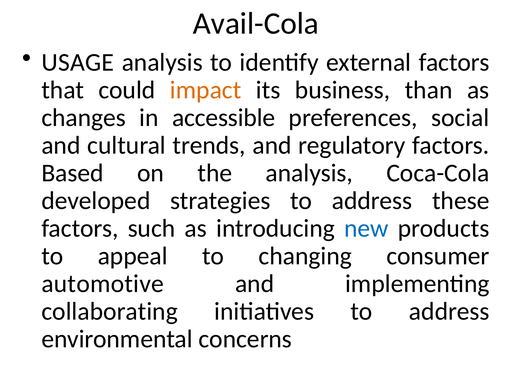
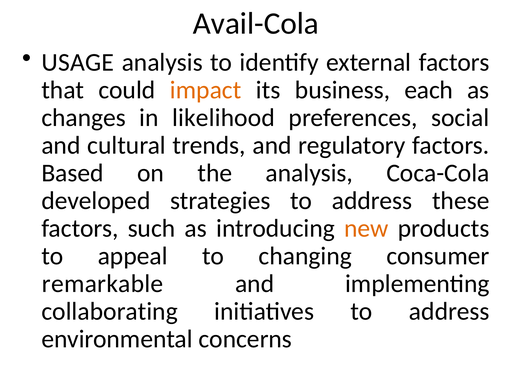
than: than -> each
accessible: accessible -> likelihood
new colour: blue -> orange
automotive: automotive -> remarkable
